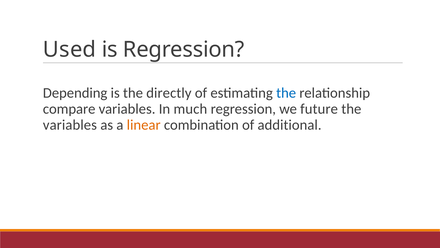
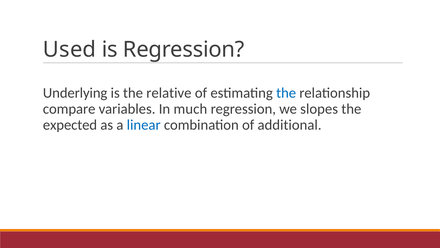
Depending: Depending -> Underlying
directly: directly -> relative
future: future -> slopes
variables at (70, 125): variables -> expected
linear colour: orange -> blue
